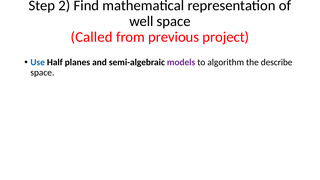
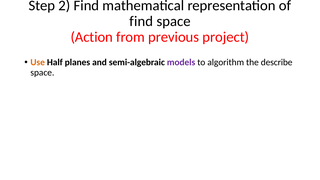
well at (141, 21): well -> find
Called: Called -> Action
Use colour: blue -> orange
